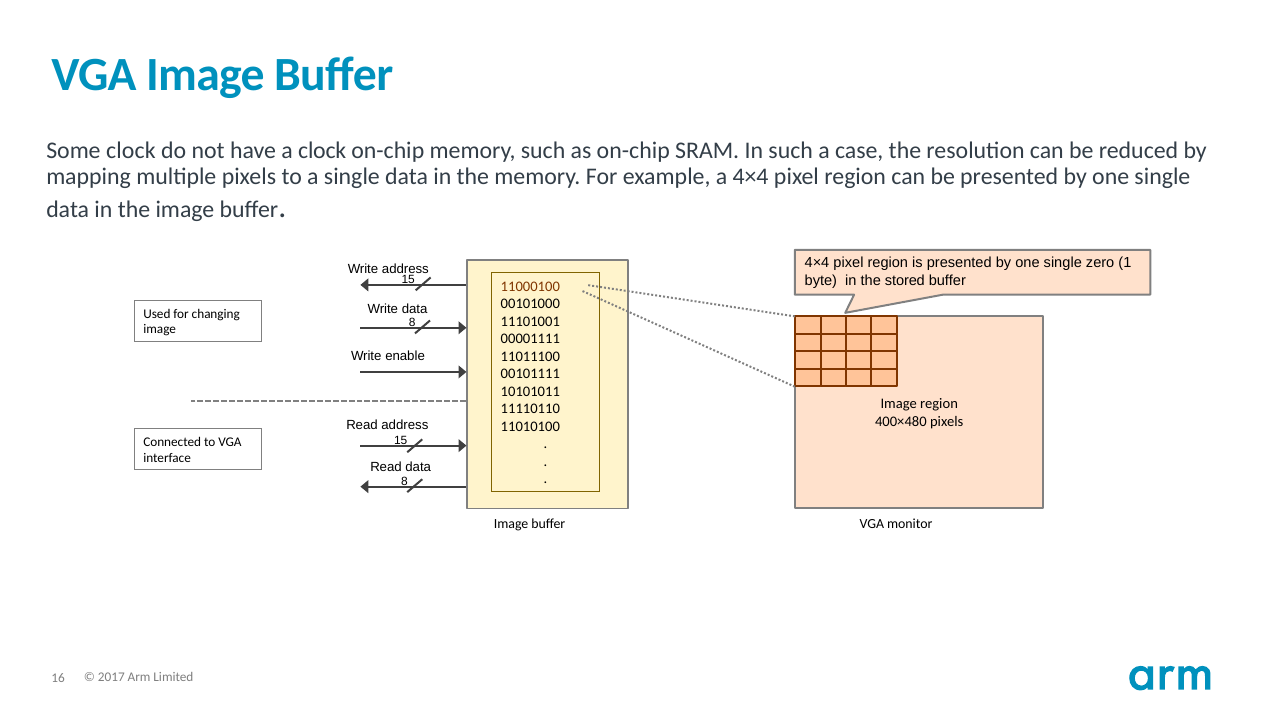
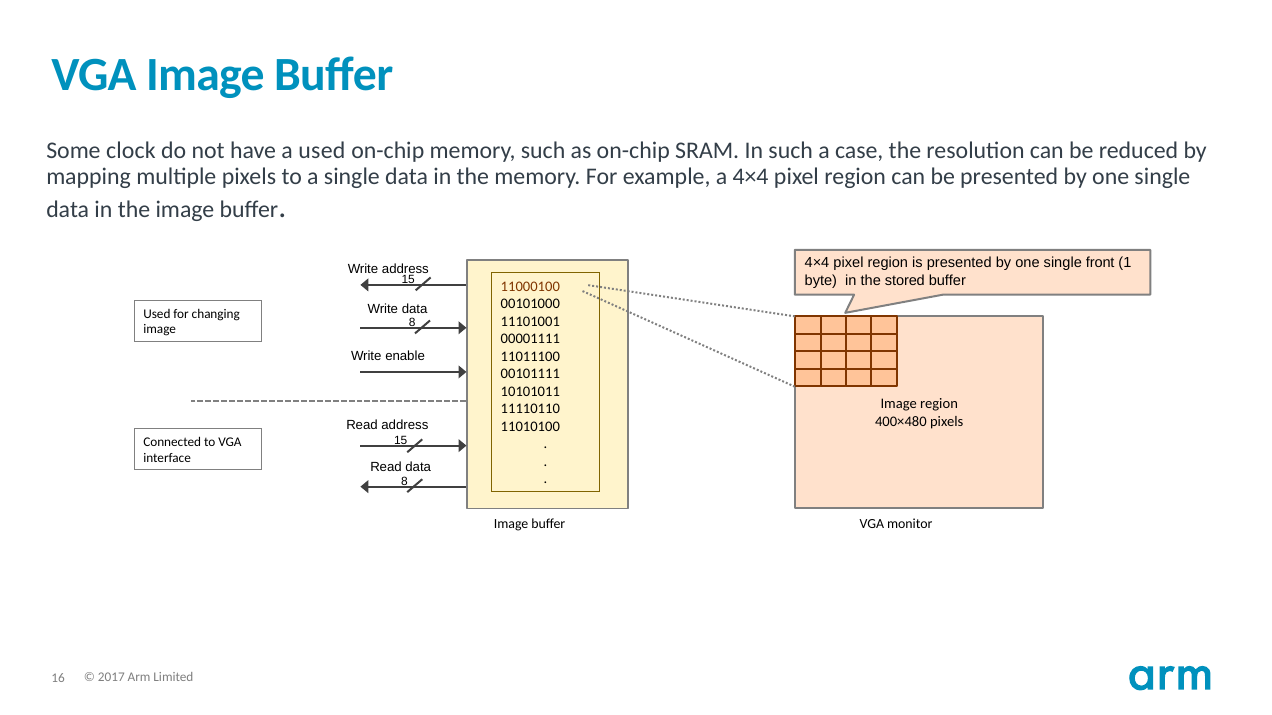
a clock: clock -> used
zero: zero -> front
